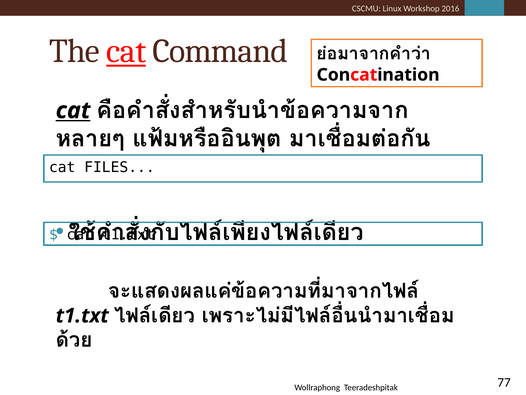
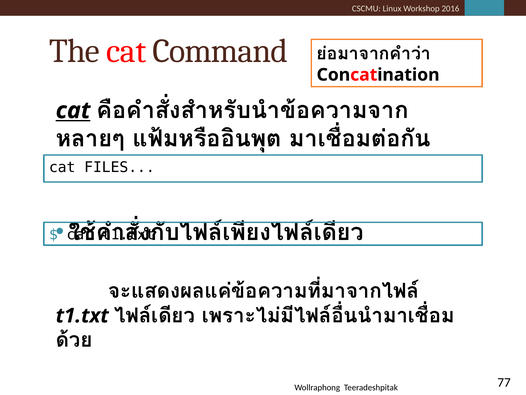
cat at (126, 51) underline: present -> none
